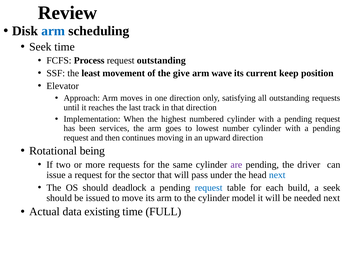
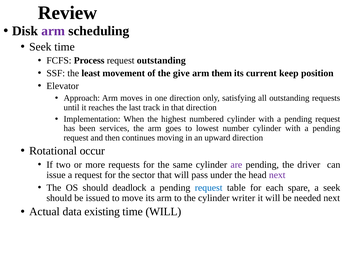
arm at (53, 31) colour: blue -> purple
wave: wave -> them
being: being -> occur
next at (277, 175) colour: blue -> purple
build: build -> spare
model: model -> writer
time FULL: FULL -> WILL
